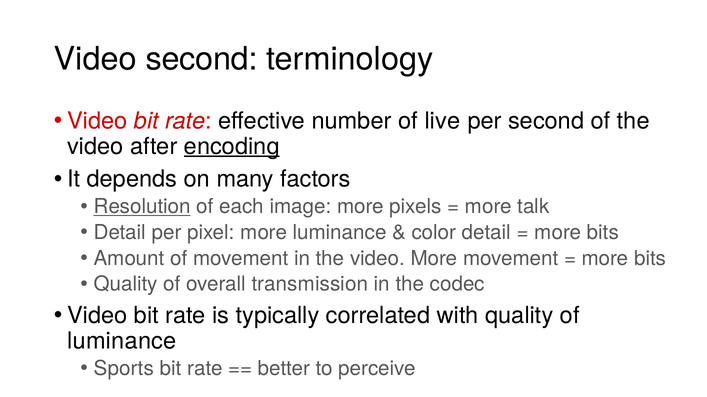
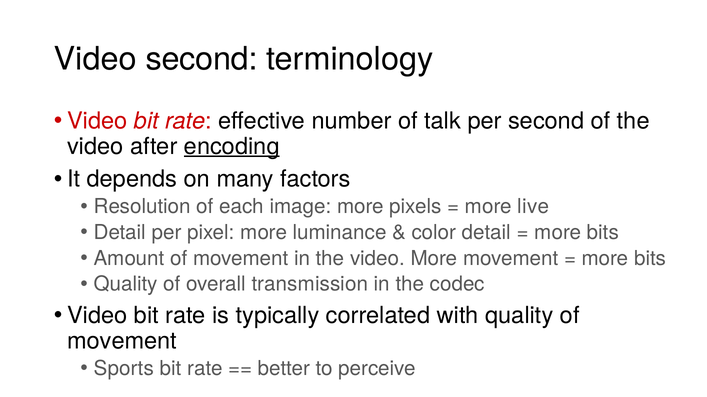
live: live -> talk
Resolution underline: present -> none
talk: talk -> live
luminance at (122, 341): luminance -> movement
